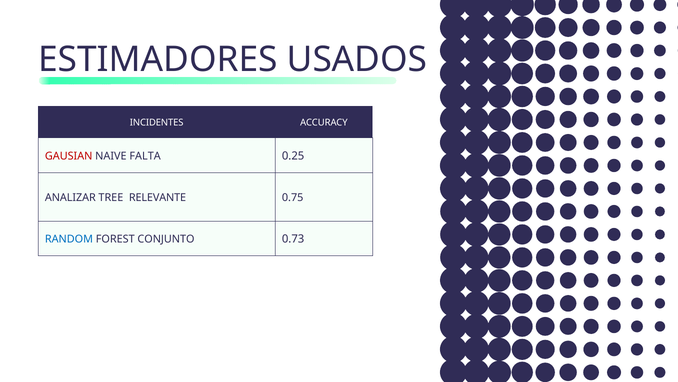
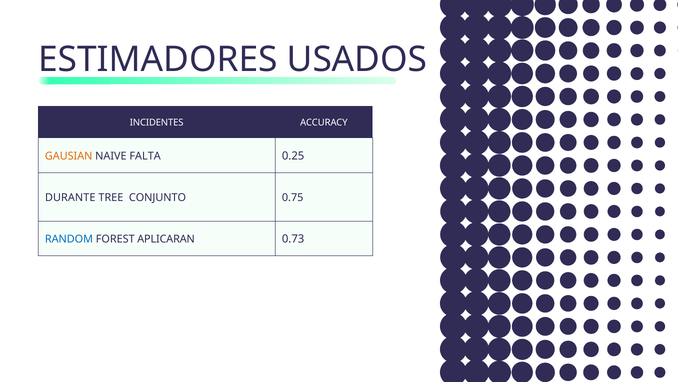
GAUSIAN colour: red -> orange
ANALIZAR: ANALIZAR -> DURANTE
RELEVANTE: RELEVANTE -> CONJUNTO
CONJUNTO: CONJUNTO -> APLICARAN
